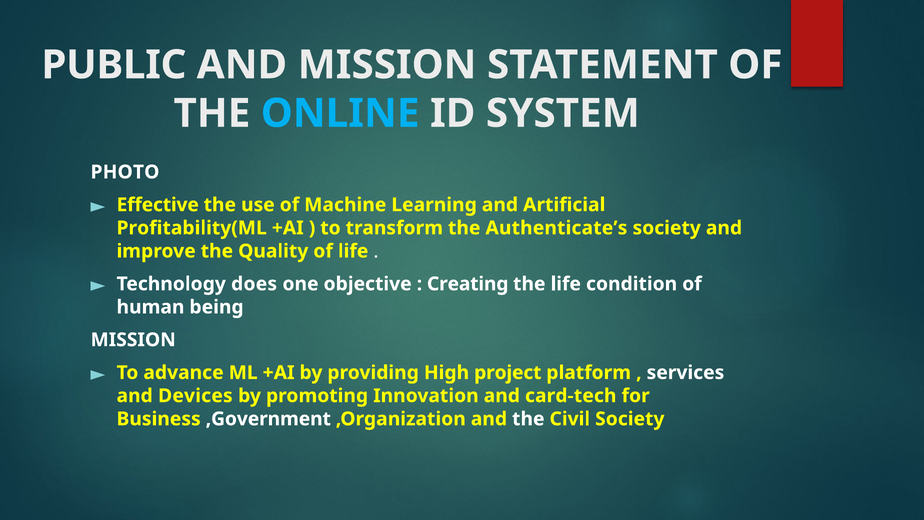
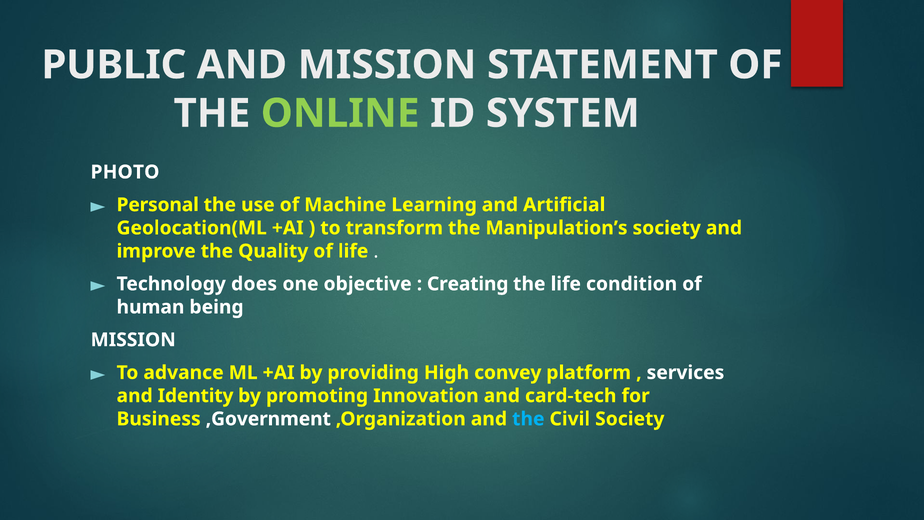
ONLINE colour: light blue -> light green
Effective: Effective -> Personal
Profitability(ML: Profitability(ML -> Geolocation(ML
Authenticate’s: Authenticate’s -> Manipulation’s
project: project -> convey
Devices: Devices -> Identity
the at (528, 419) colour: white -> light blue
